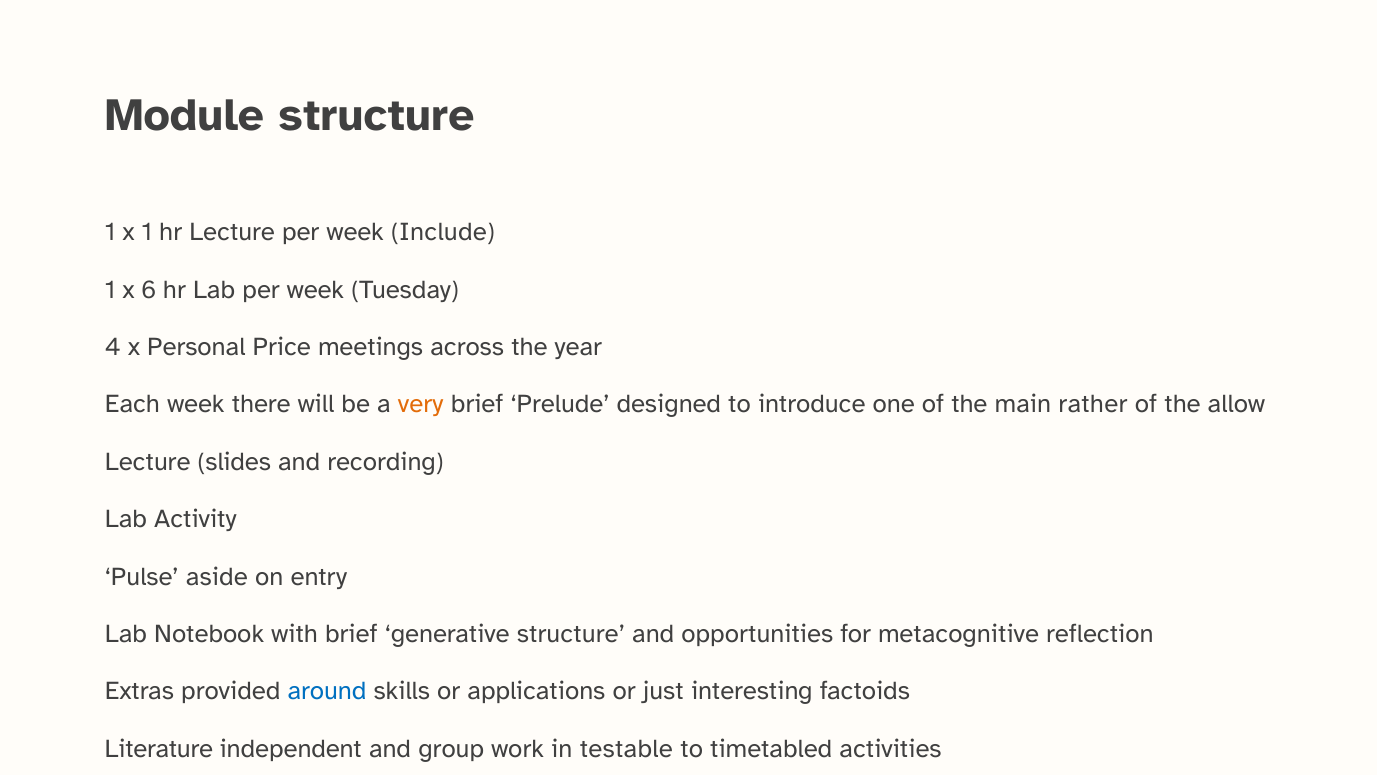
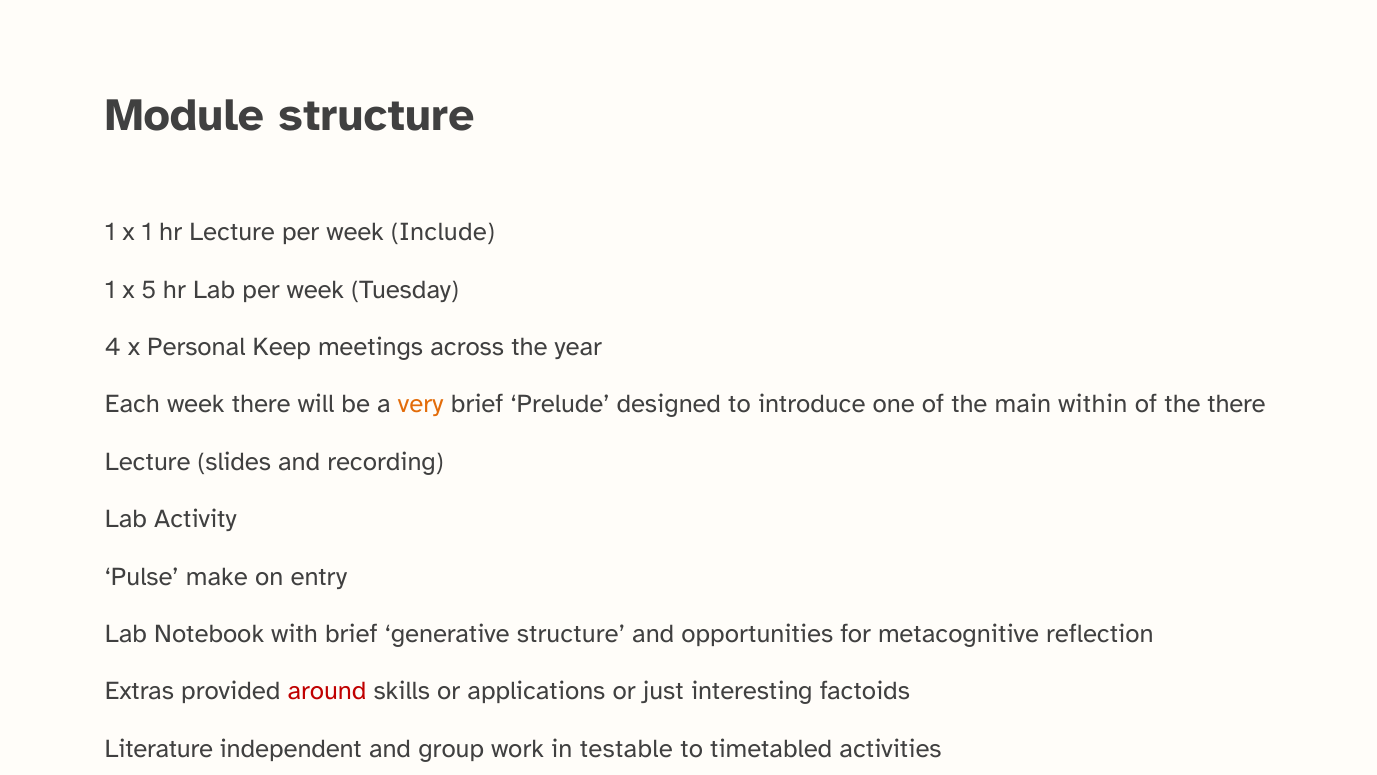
6: 6 -> 5
Price: Price -> Keep
rather: rather -> within
the allow: allow -> there
aside: aside -> make
around colour: blue -> red
